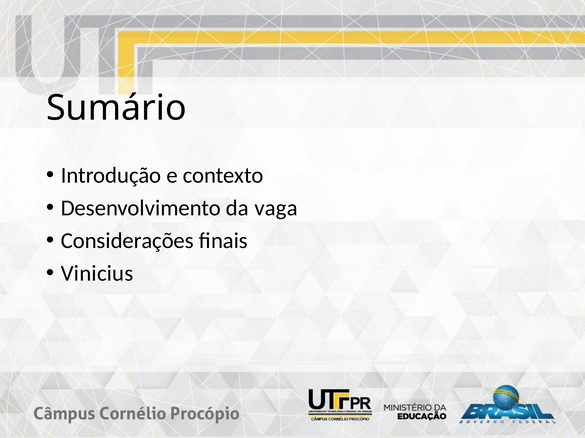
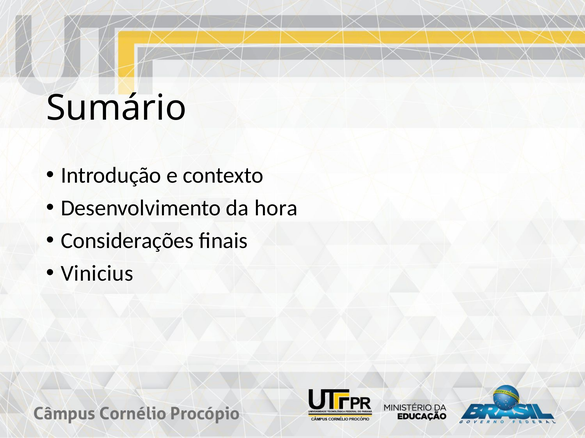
vaga: vaga -> hora
